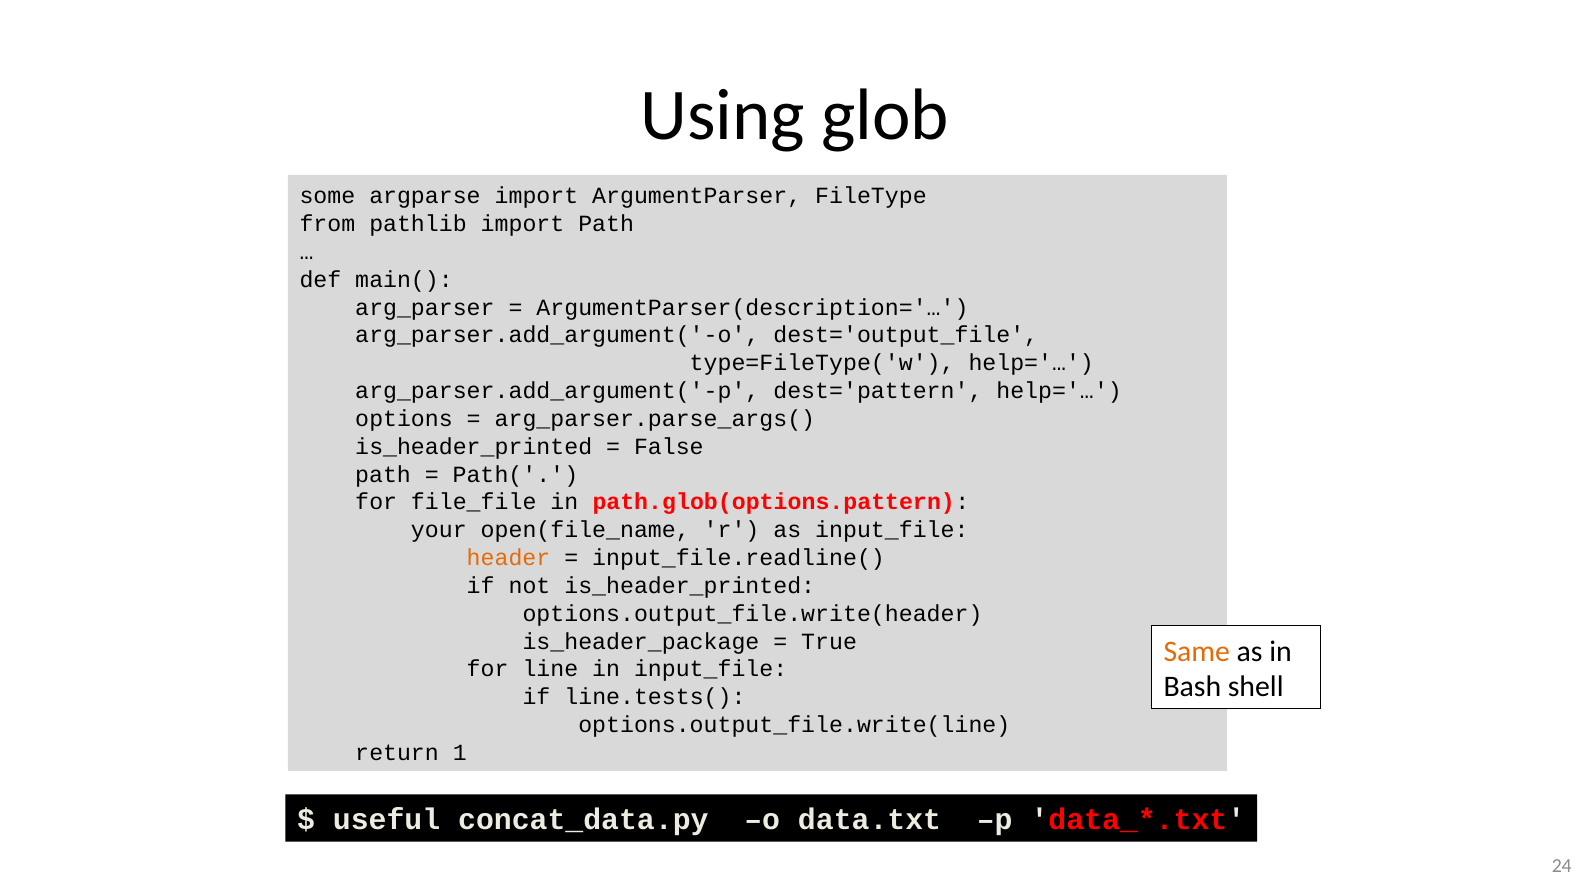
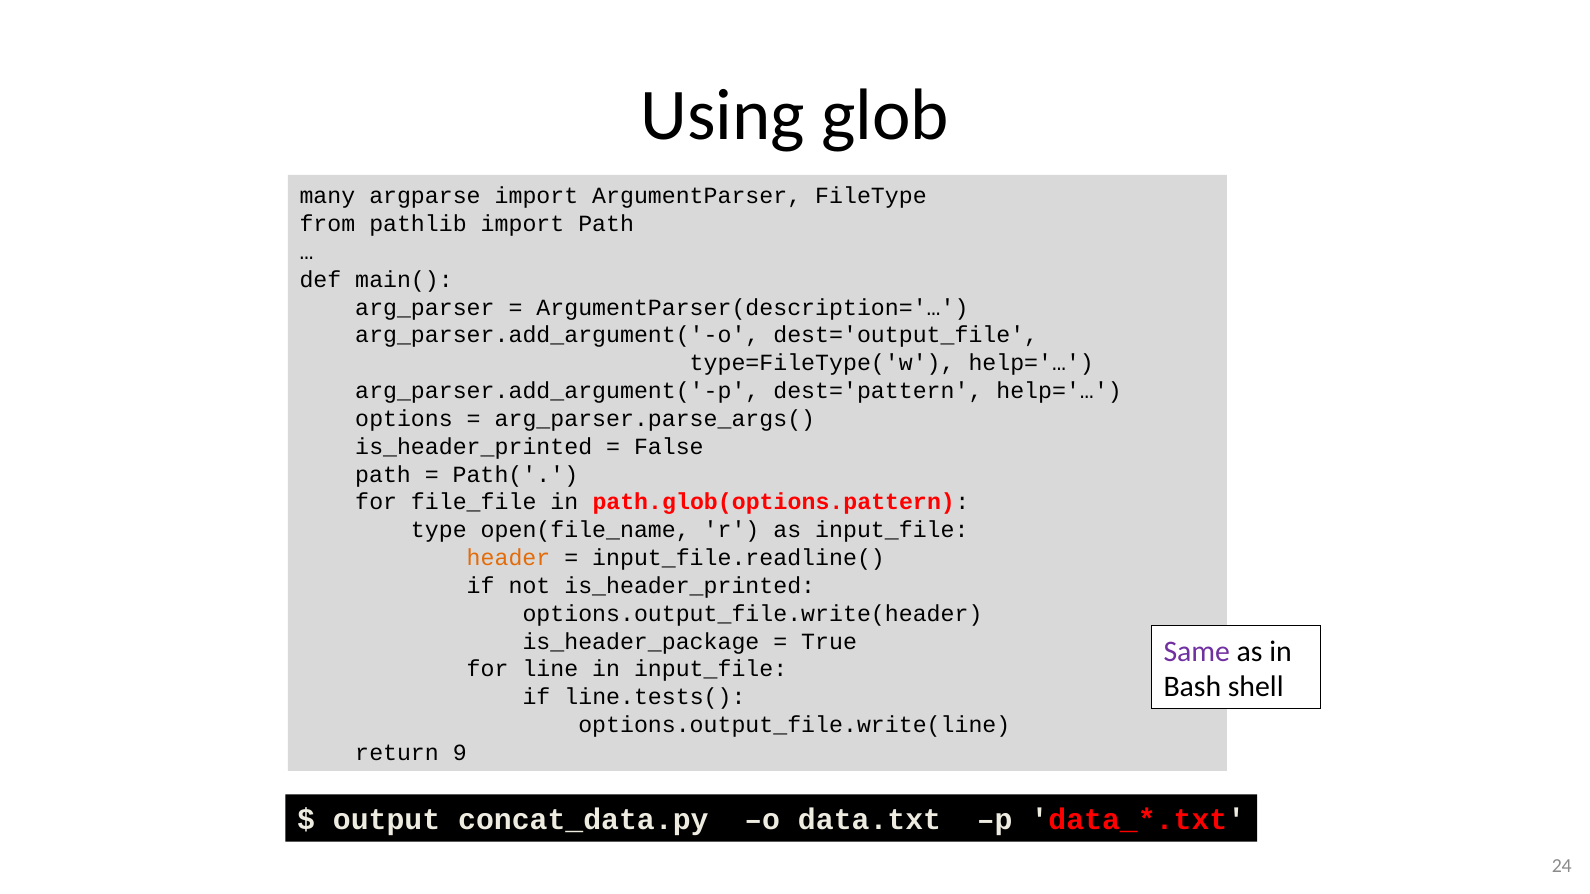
some: some -> many
your: your -> type
Same colour: orange -> purple
1: 1 -> 9
useful: useful -> output
